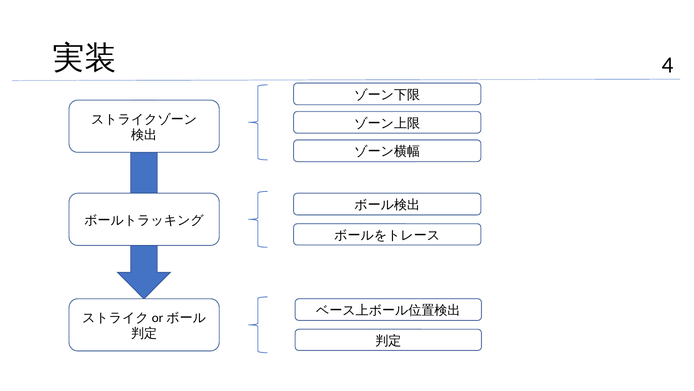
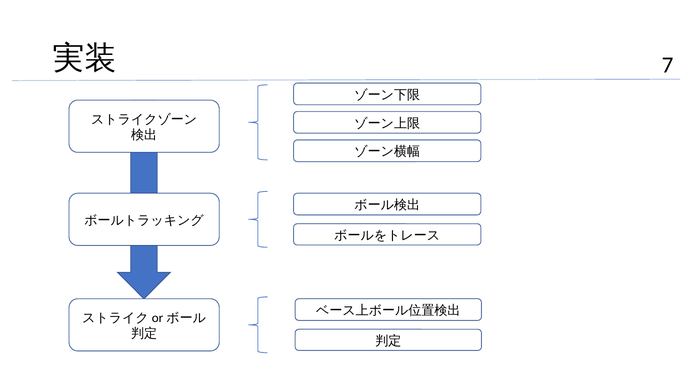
4: 4 -> 7
